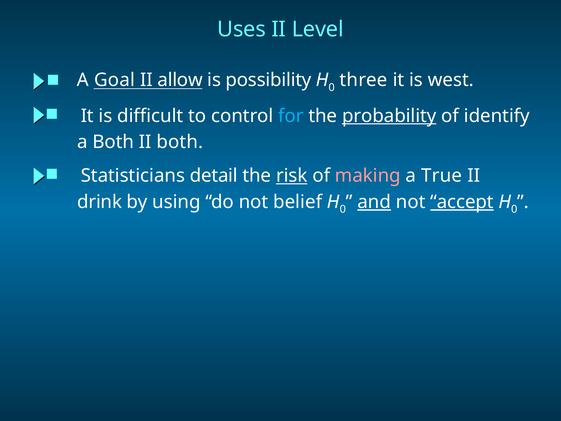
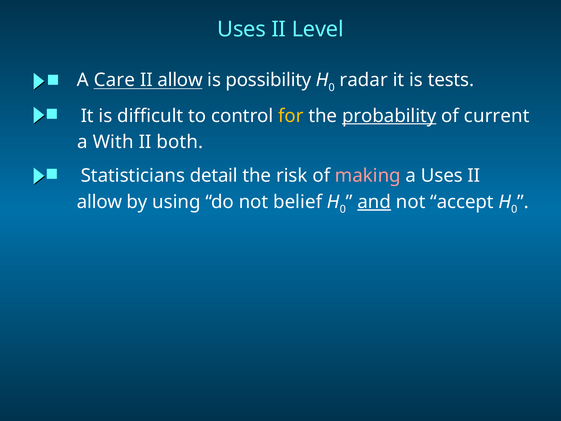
Goal: Goal -> Care
three: three -> radar
west: west -> tests
for colour: light blue -> yellow
identify: identify -> current
a Both: Both -> With
risk underline: present -> none
a True: True -> Uses
drink at (100, 202): drink -> allow
accept underline: present -> none
